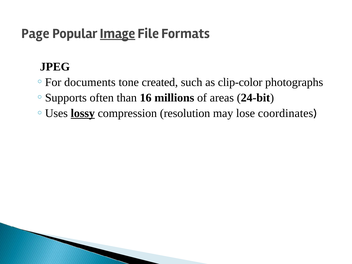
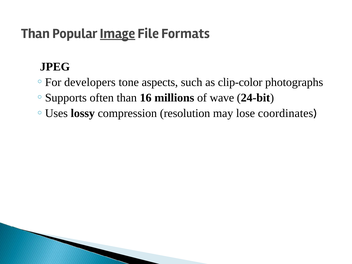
Page at (35, 34): Page -> Than
documents: documents -> developers
created: created -> aspects
areas: areas -> wave
lossy underline: present -> none
